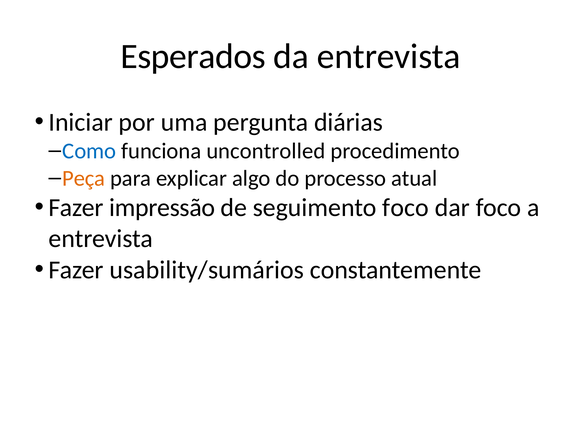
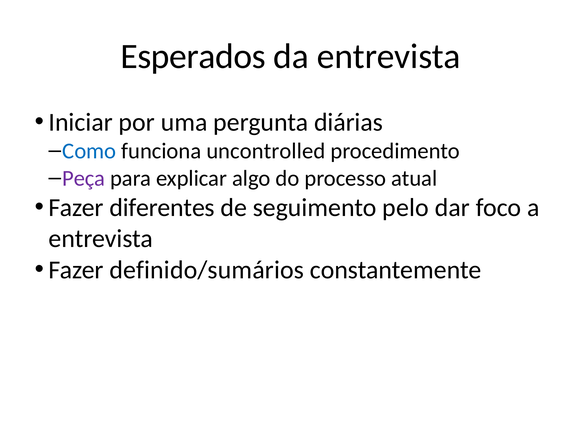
Peça colour: orange -> purple
impressão: impressão -> diferentes
seguimento foco: foco -> pelo
usability/sumários: usability/sumários -> definido/sumários
